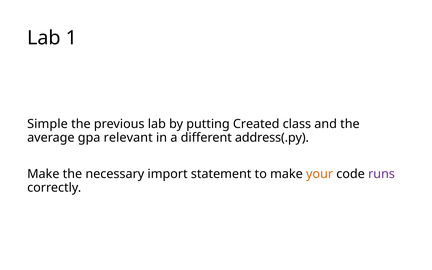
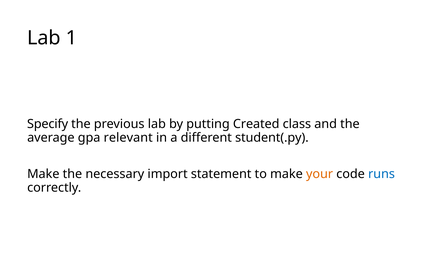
Simple: Simple -> Specify
address(.py: address(.py -> student(.py
runs colour: purple -> blue
